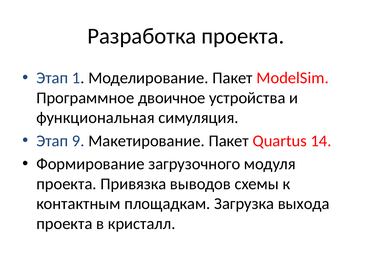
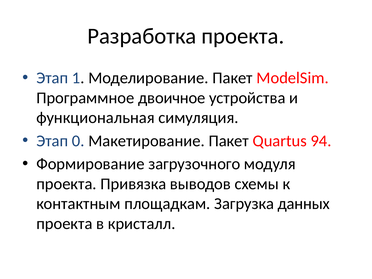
9: 9 -> 0
14: 14 -> 94
выхода: выхода -> данных
